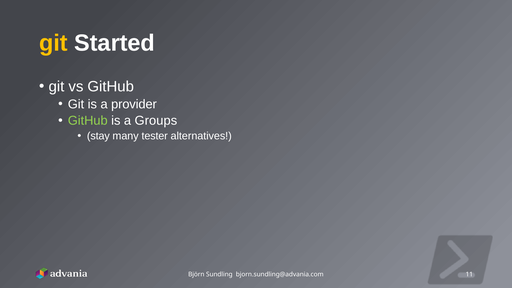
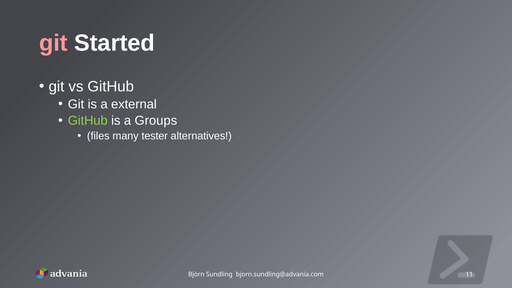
git at (53, 43) colour: yellow -> pink
provider: provider -> external
stay: stay -> files
